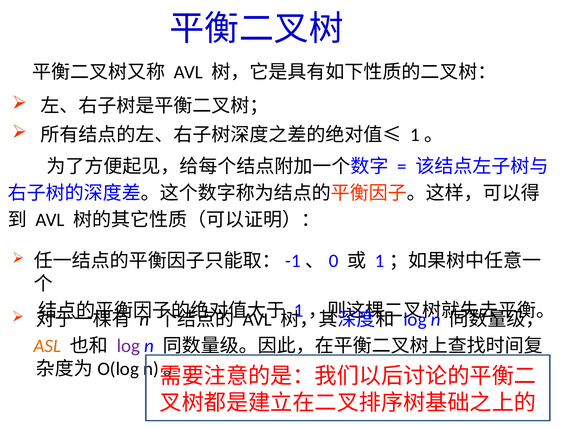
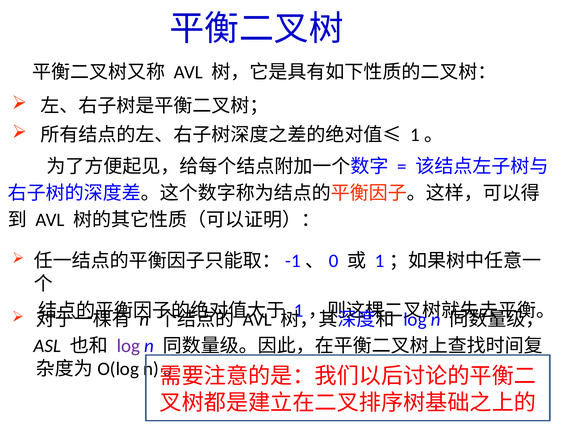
ASL colour: orange -> black
